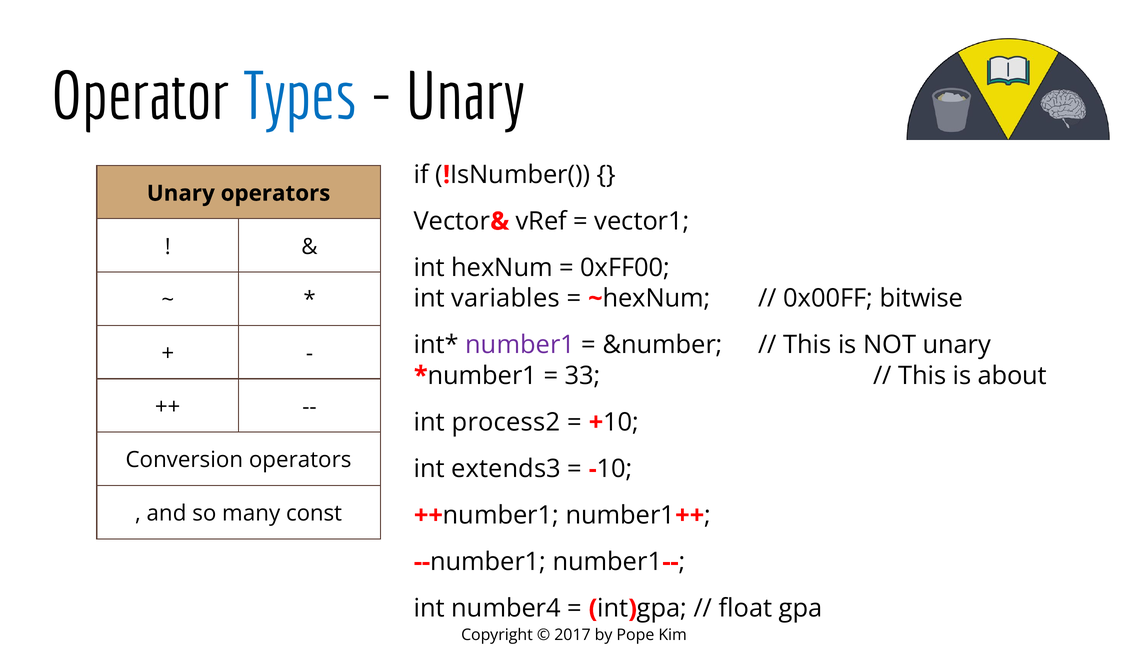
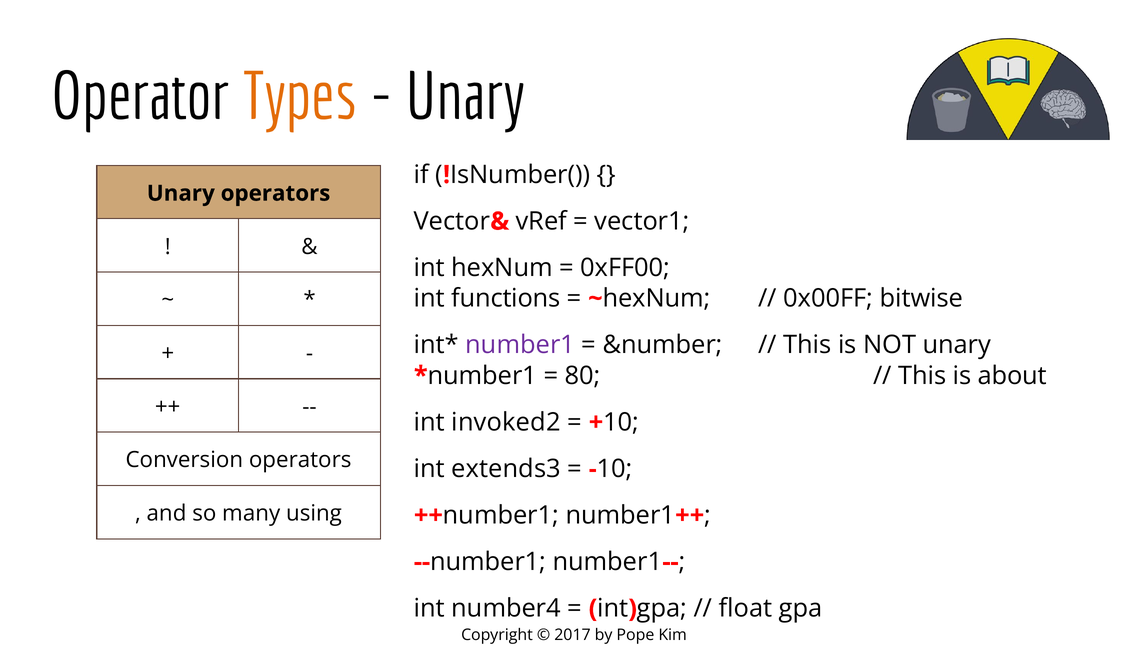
Types colour: blue -> orange
variables: variables -> functions
33: 33 -> 80
process2: process2 -> invoked2
const: const -> using
